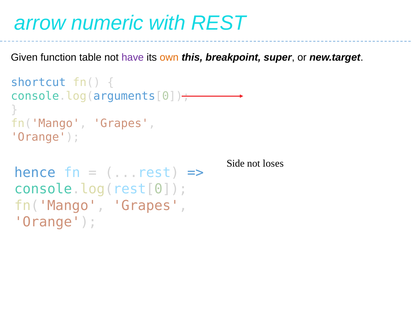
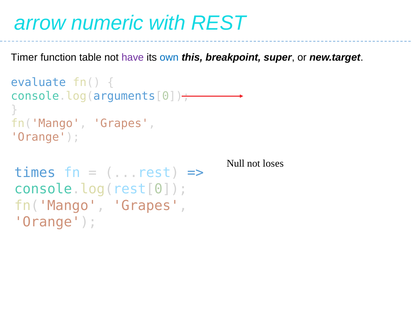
Given: Given -> Timer
own colour: orange -> blue
shortcut: shortcut -> evaluate
Side: Side -> Null
hence: hence -> times
